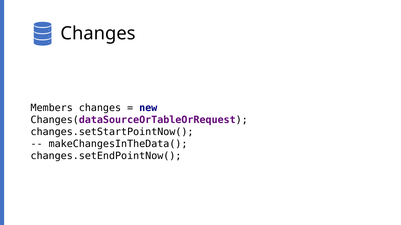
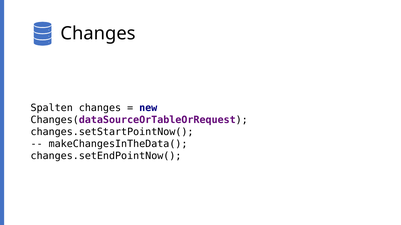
Members: Members -> Spalten
